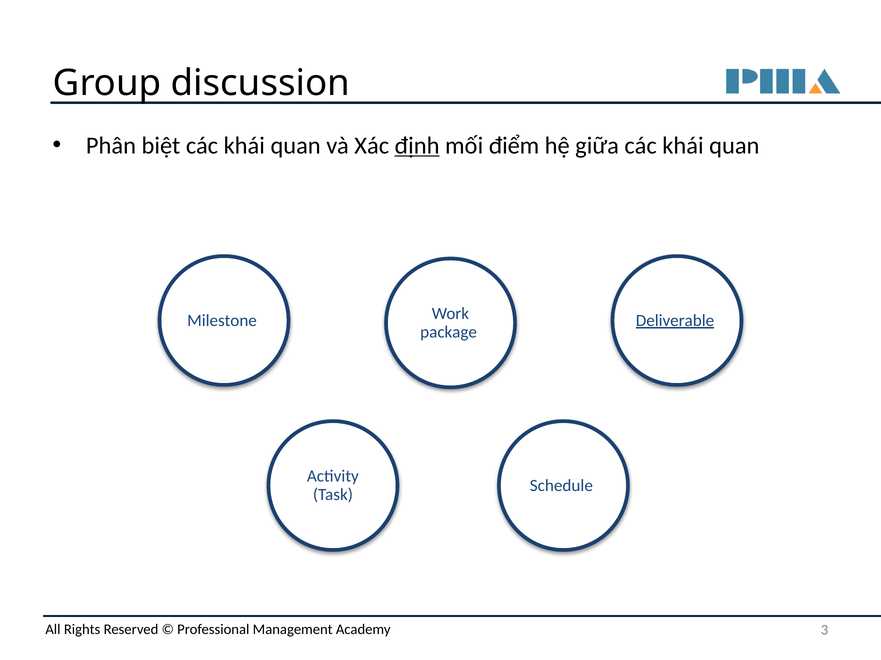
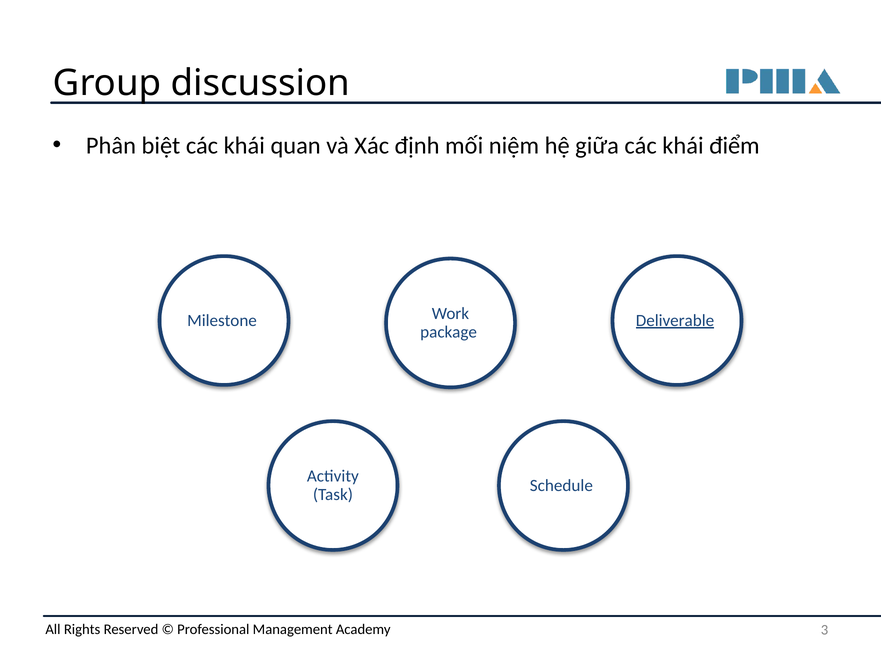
định underline: present -> none
điểm: điểm -> niệm
giữa các khái quan: quan -> điểm
